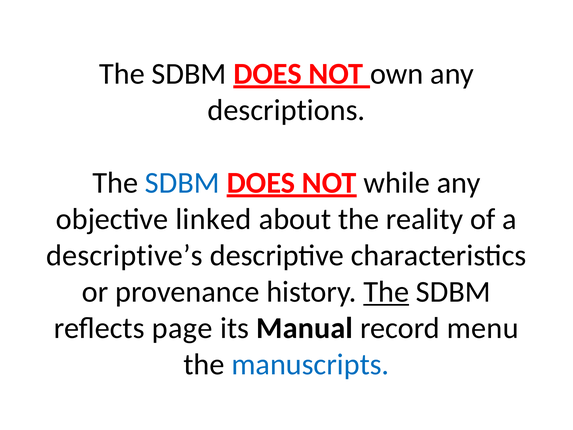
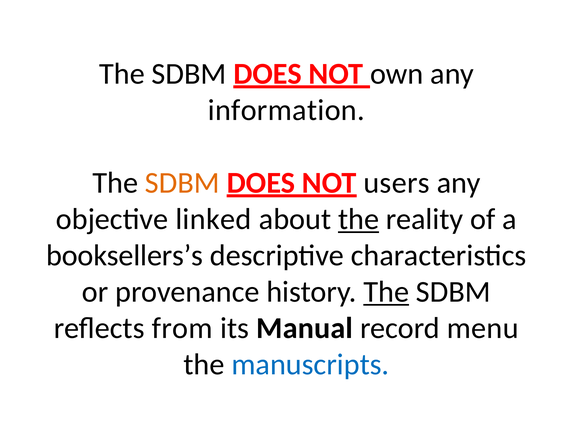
descriptions: descriptions -> information
SDBM at (182, 183) colour: blue -> orange
while: while -> users
the at (359, 219) underline: none -> present
descriptive’s: descriptive’s -> booksellers’s
page: page -> from
